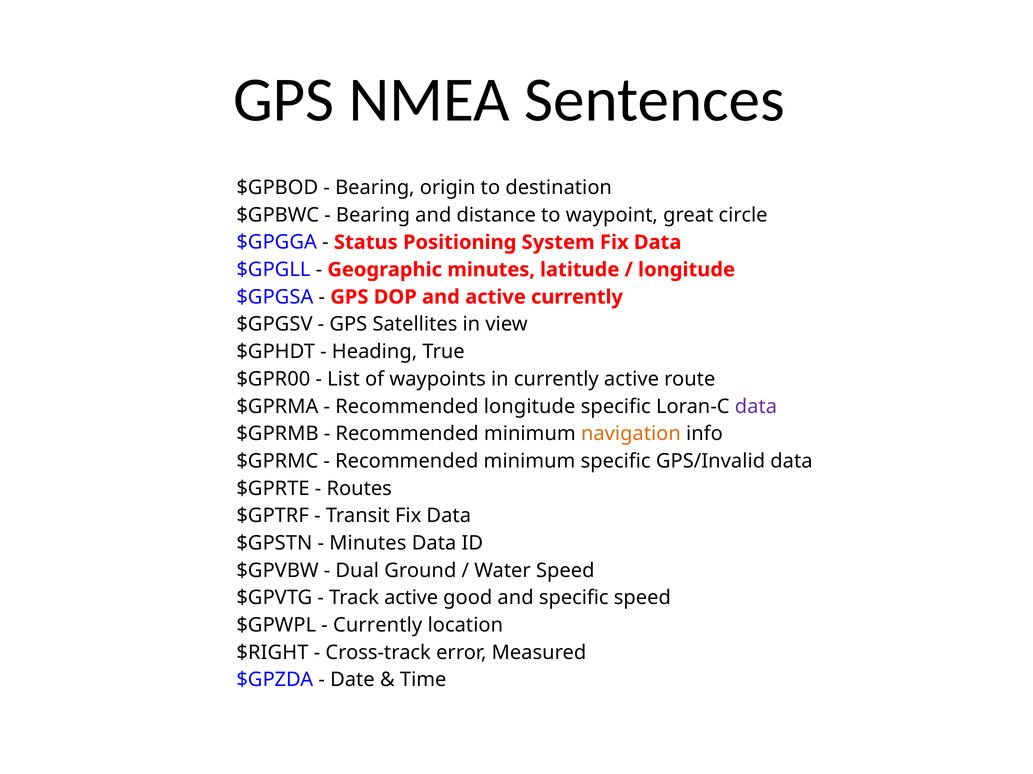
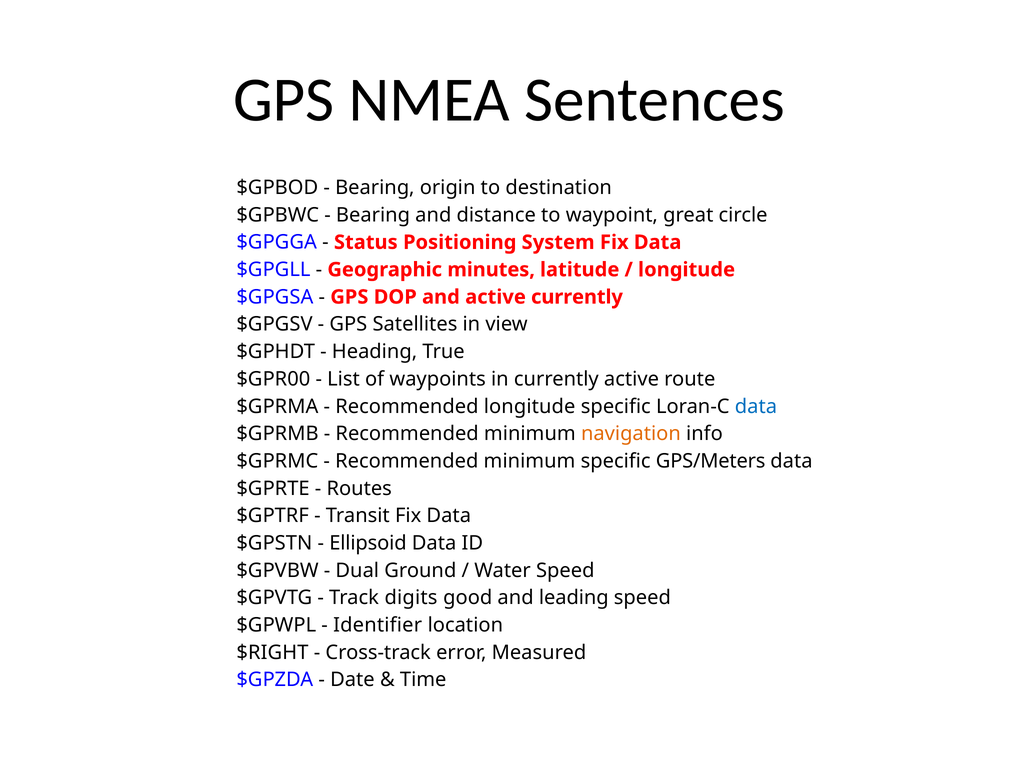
data at (756, 407) colour: purple -> blue
GPS/Invalid: GPS/Invalid -> GPS/Meters
Minutes at (368, 544): Minutes -> Ellipsoid
Track active: active -> digits
and specific: specific -> leading
Currently at (378, 626): Currently -> Identifier
